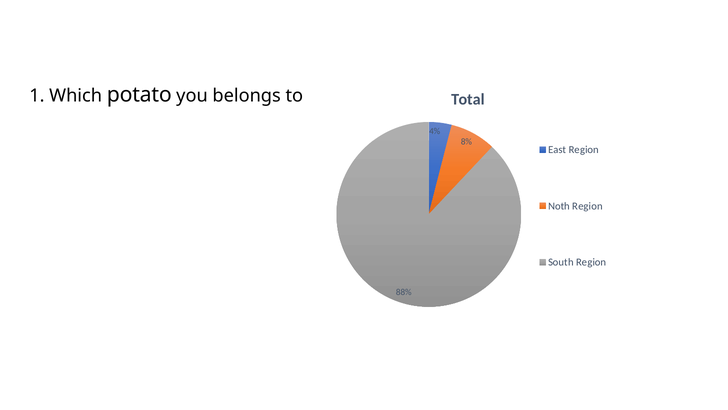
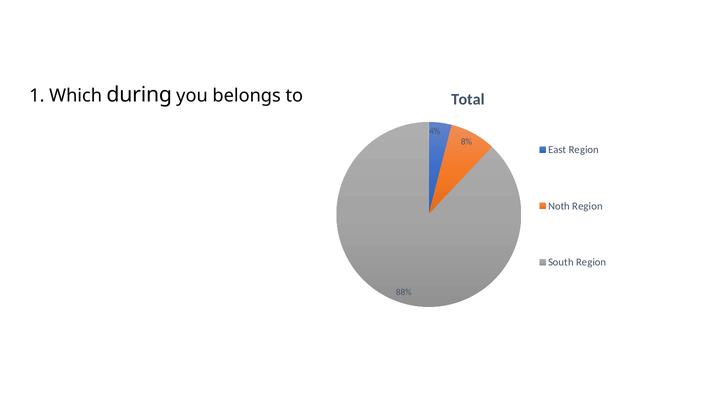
potato: potato -> during
